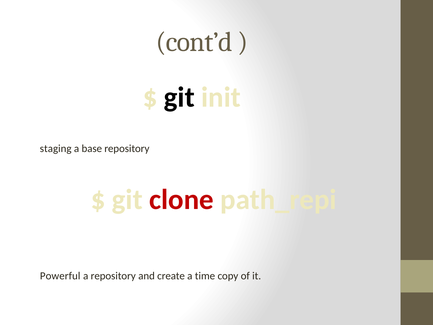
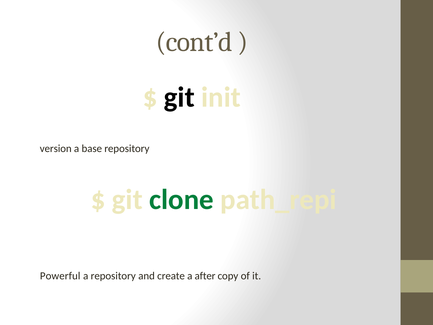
staging: staging -> version
clone colour: red -> green
time: time -> after
